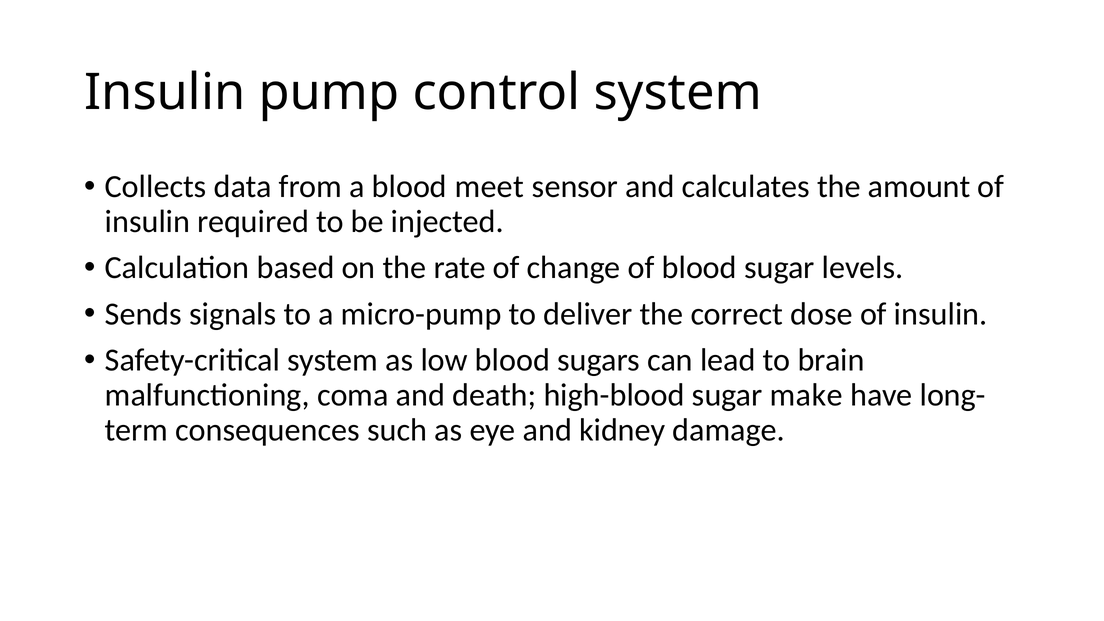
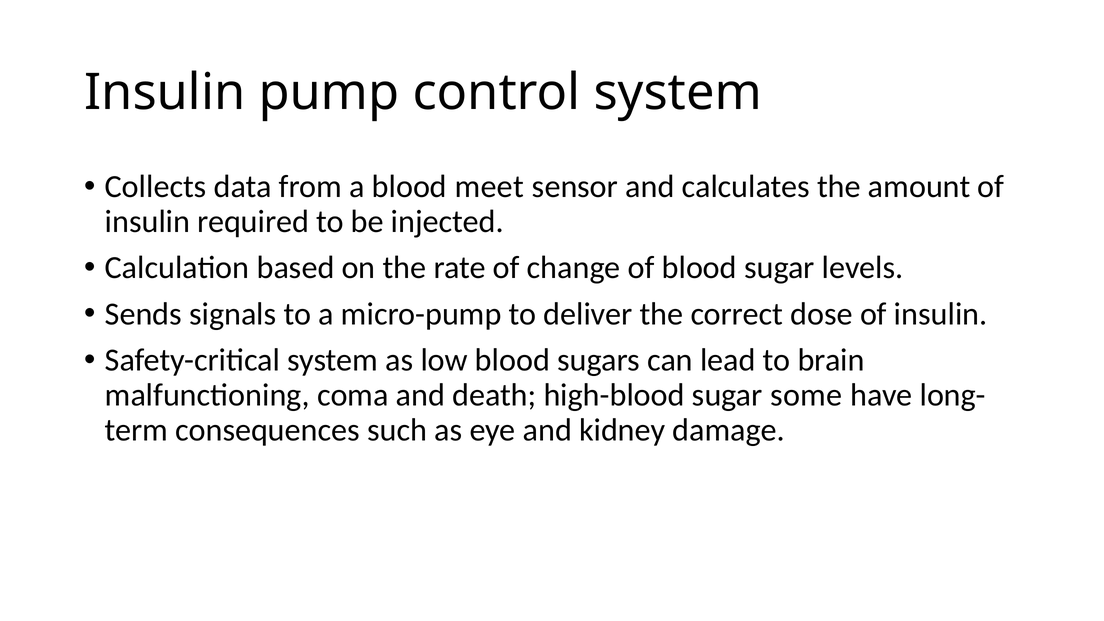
make: make -> some
